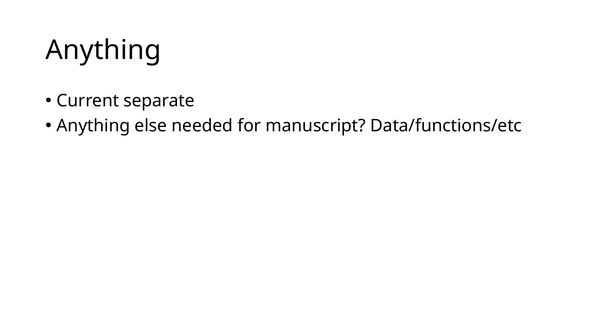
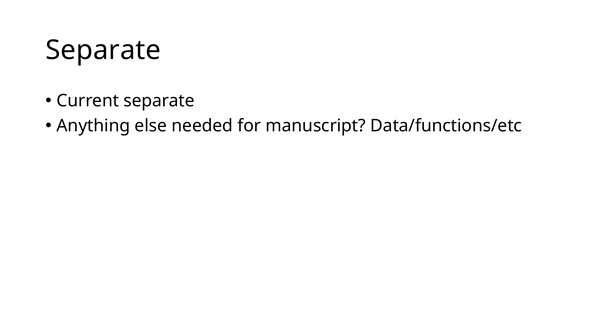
Anything at (103, 50): Anything -> Separate
